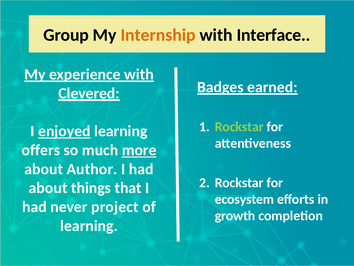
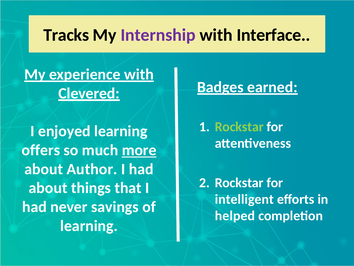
Group: Group -> Tracks
Internship colour: orange -> purple
enjoyed underline: present -> none
ecosystem: ecosystem -> intelligent
project: project -> savings
growth: growth -> helped
